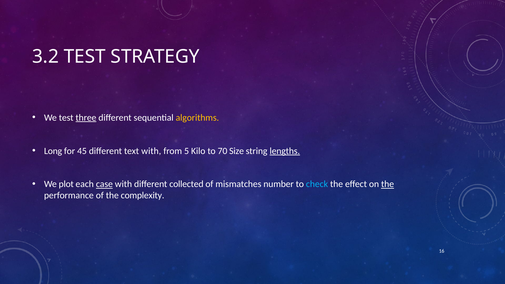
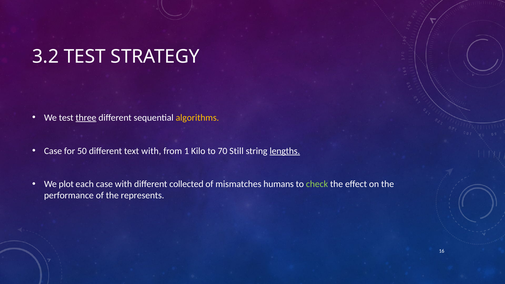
Long at (53, 151): Long -> Case
45: 45 -> 50
5: 5 -> 1
Size: Size -> Still
case at (104, 184) underline: present -> none
number: number -> humans
check colour: light blue -> light green
the at (388, 184) underline: present -> none
complexity: complexity -> represents
